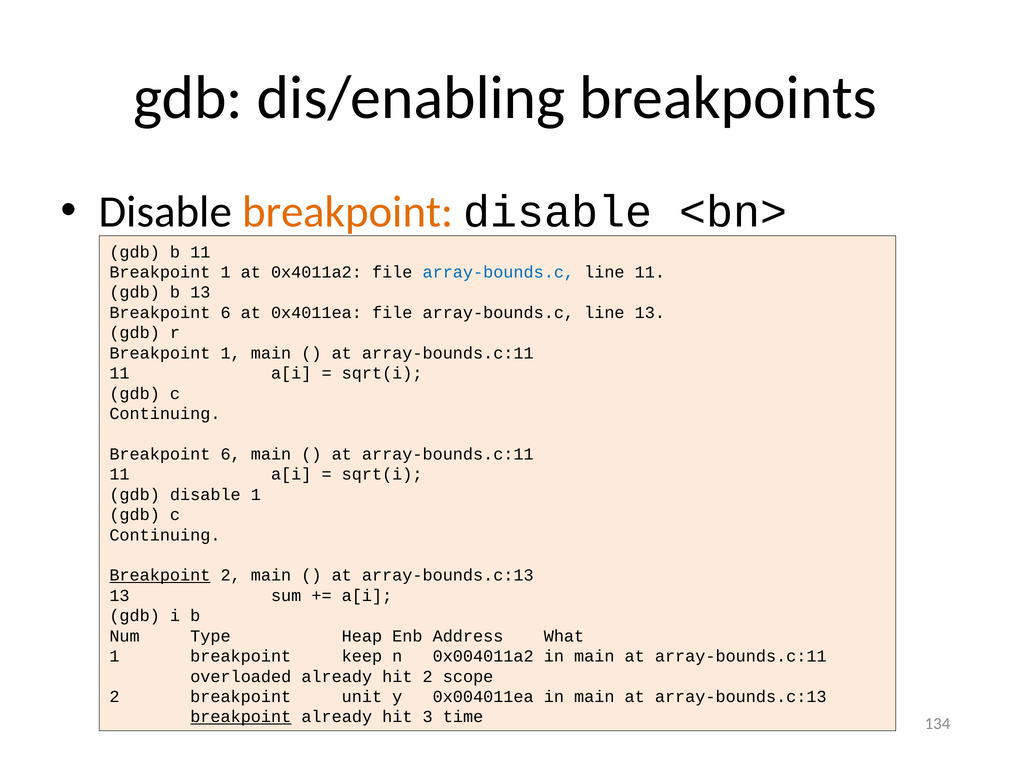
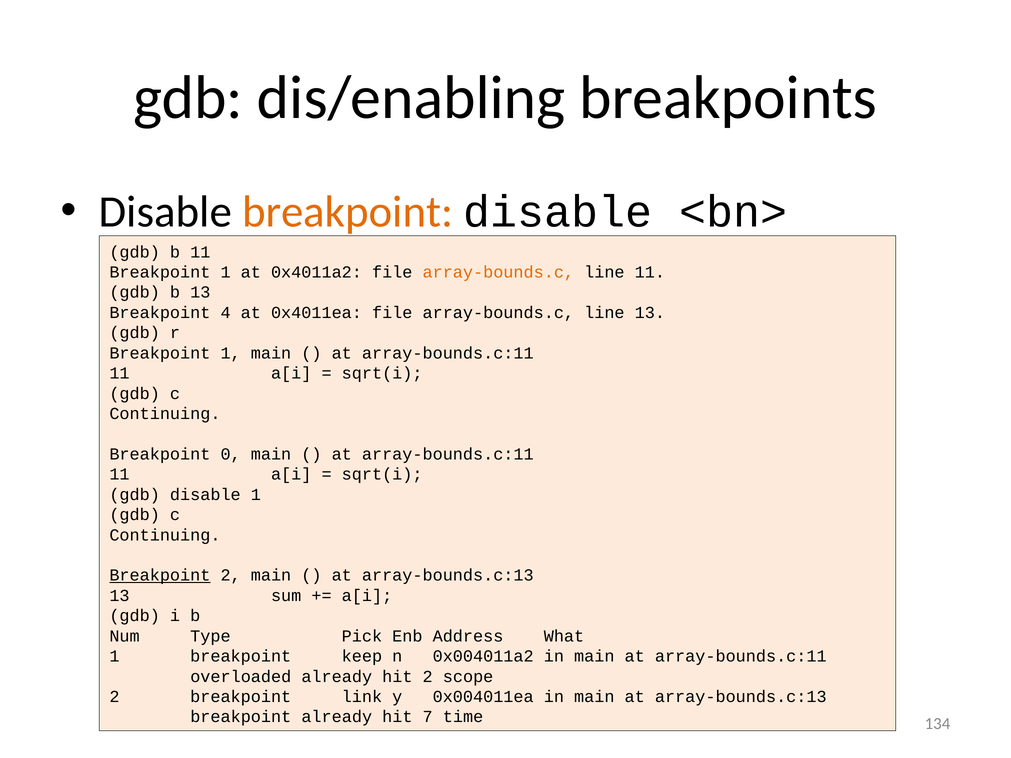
array-bounds.c at (498, 272) colour: blue -> orange
6 at (226, 313): 6 -> 4
6 at (231, 454): 6 -> 0
Heap: Heap -> Pick
unit: unit -> link
breakpoint at (241, 717) underline: present -> none
3: 3 -> 7
